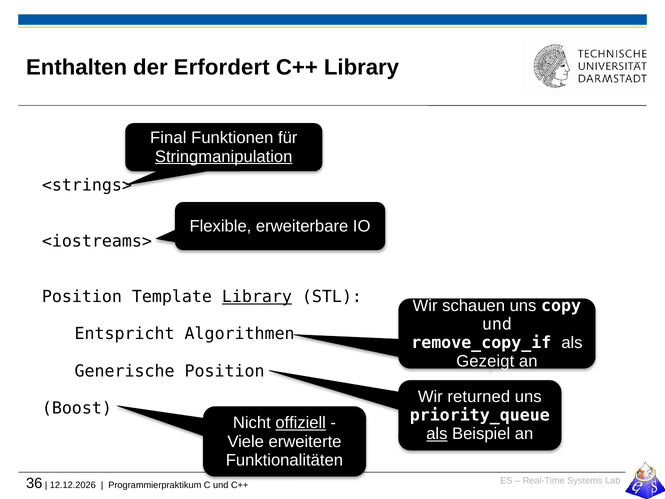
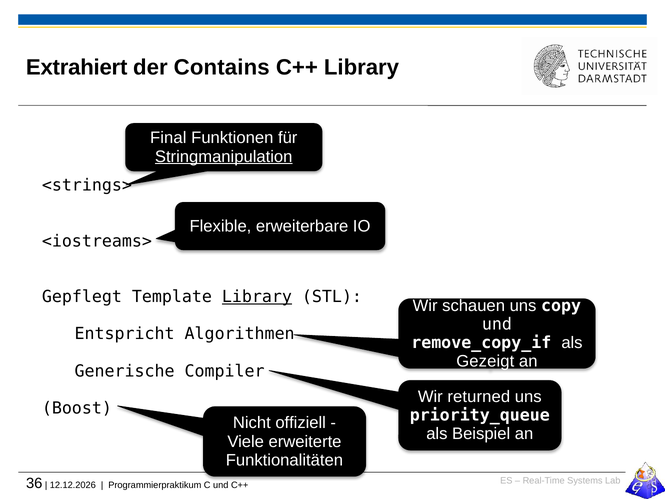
Enthalten: Enthalten -> Extrahiert
Erfordert: Erfordert -> Contains
Position at (82, 297): Position -> Gepflegt
Generische Position: Position -> Compiler
offiziell underline: present -> none
als at (437, 434) underline: present -> none
